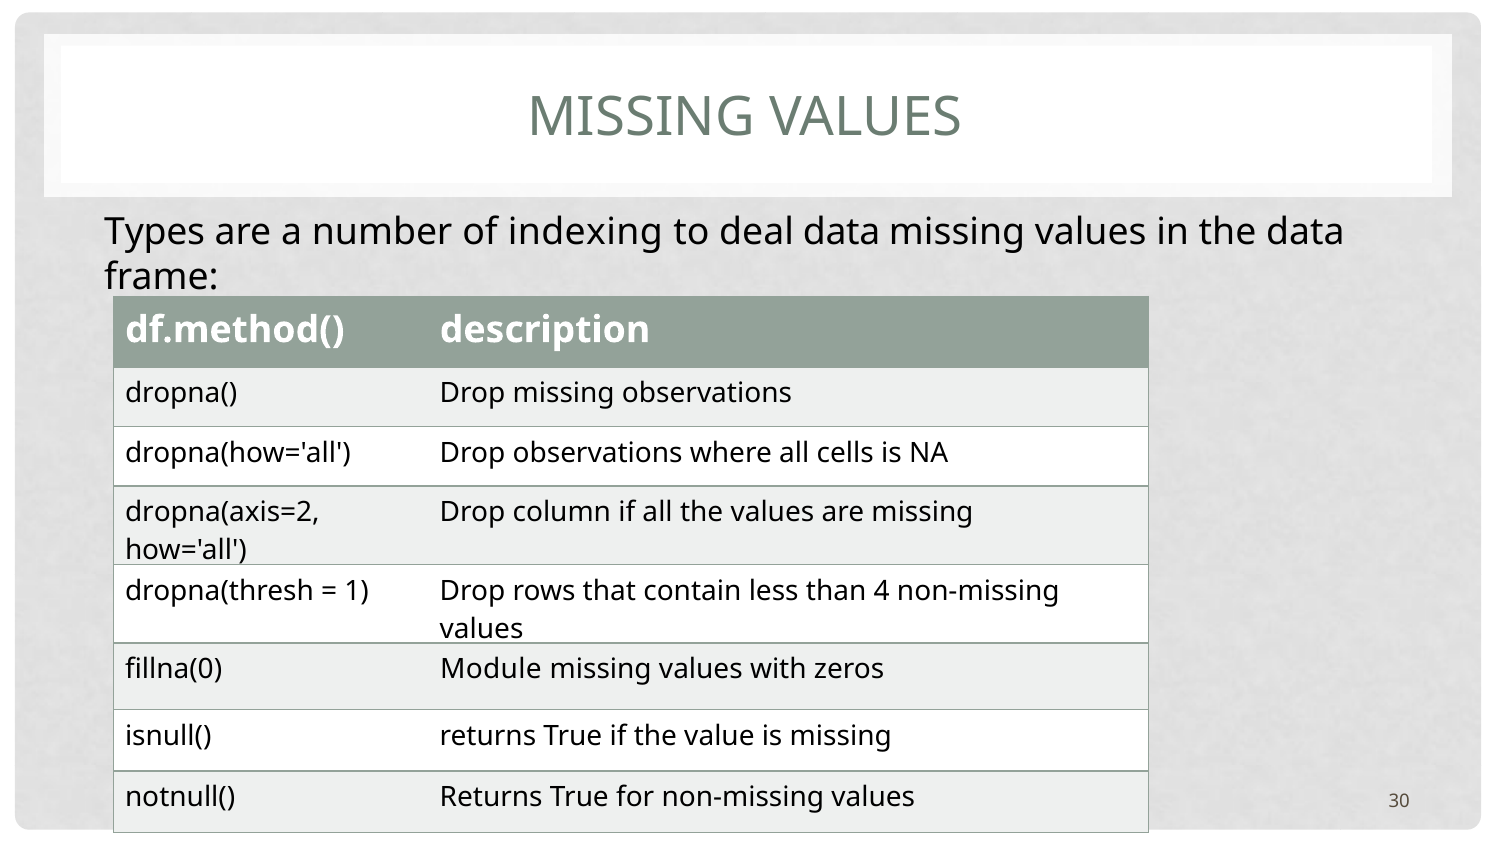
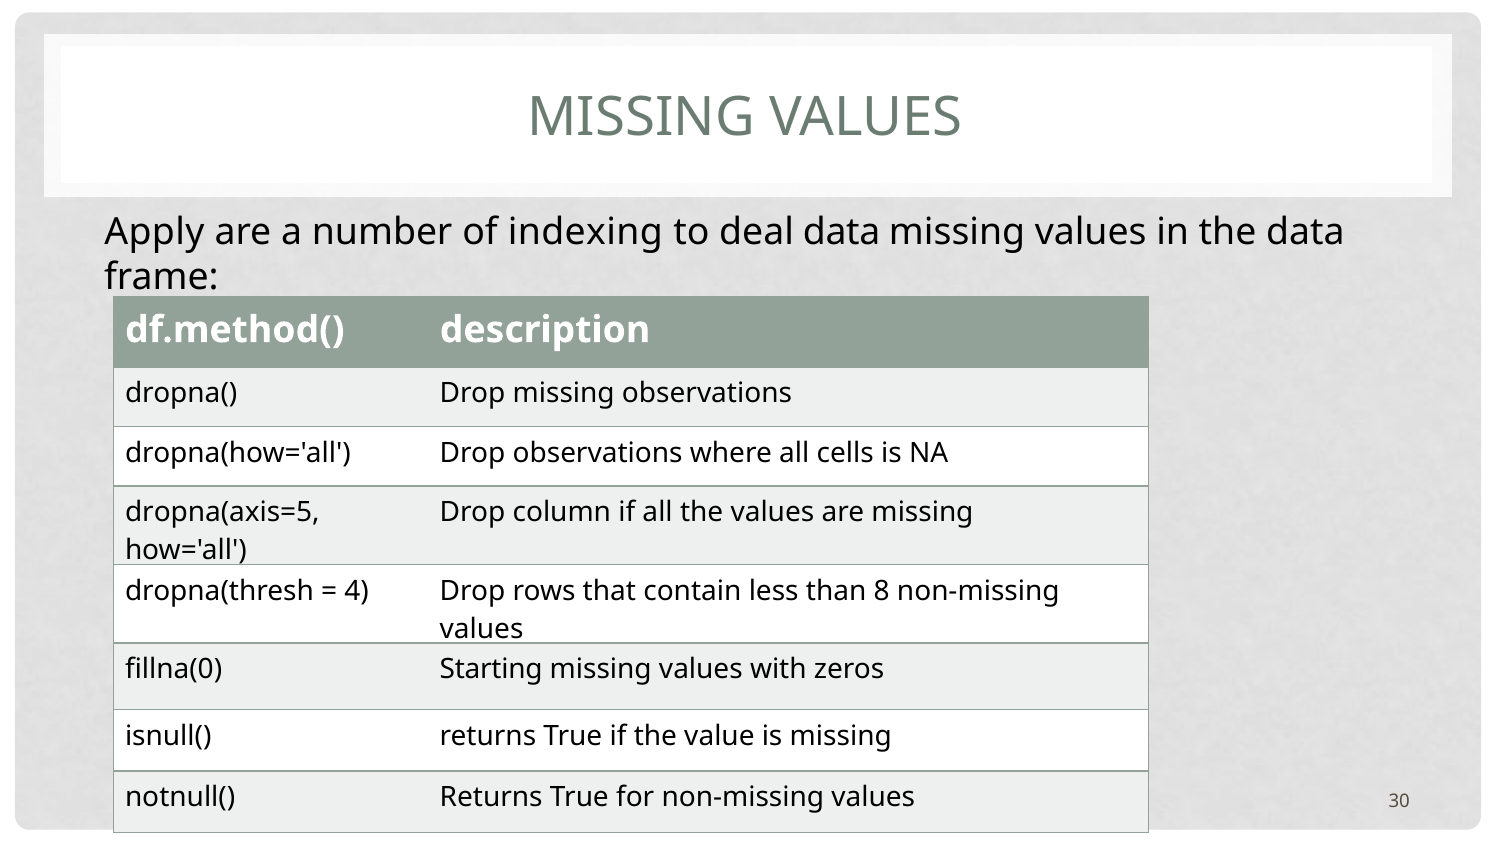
Types: Types -> Apply
dropna(axis=2: dropna(axis=2 -> dropna(axis=5
1: 1 -> 4
4: 4 -> 8
Module: Module -> Starting
